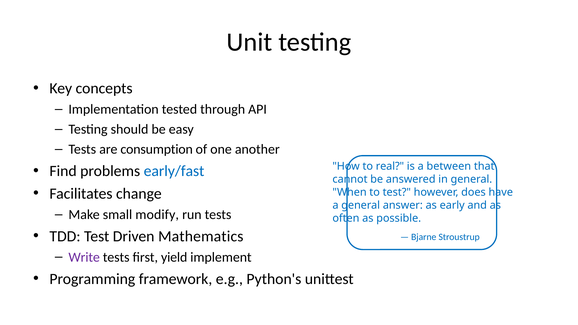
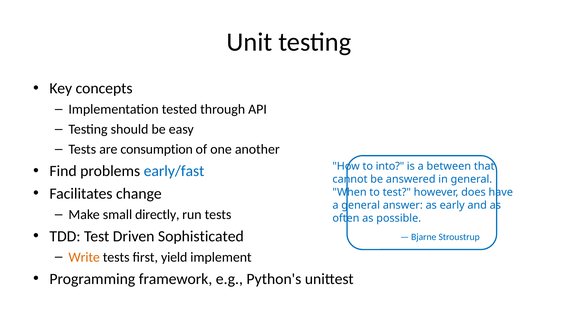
real: real -> into
modify: modify -> directly
Mathematics: Mathematics -> Sophisticated
Write colour: purple -> orange
